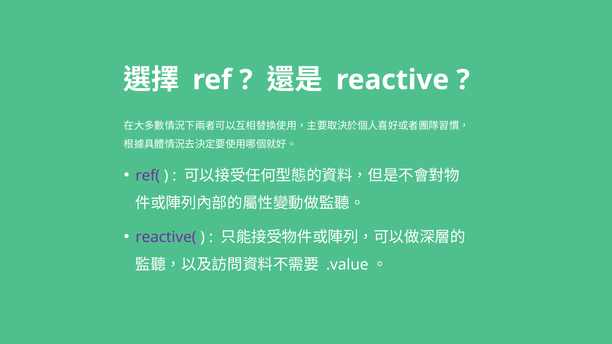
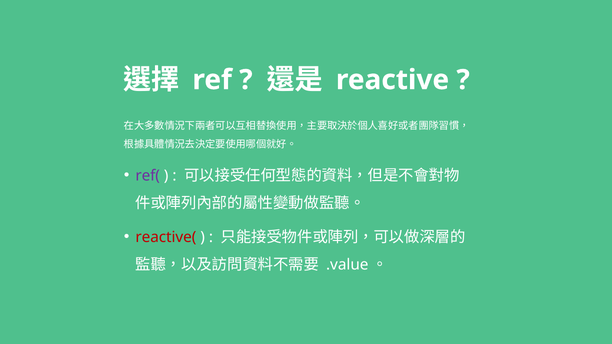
reactive( colour: purple -> red
